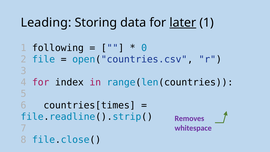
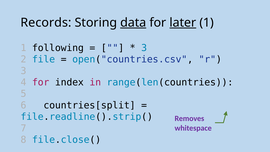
Leading: Leading -> Records
data underline: none -> present
0 at (144, 48): 0 -> 3
countries[times: countries[times -> countries[split
